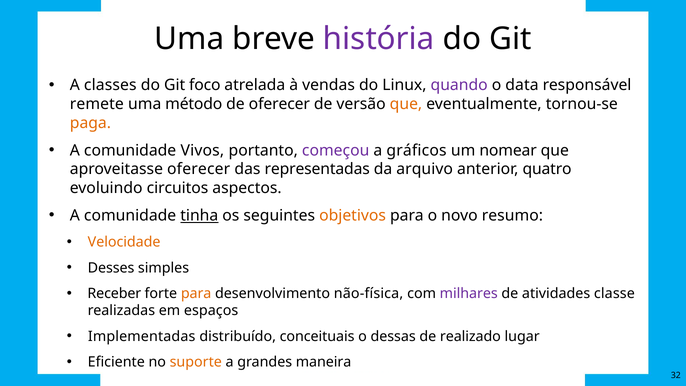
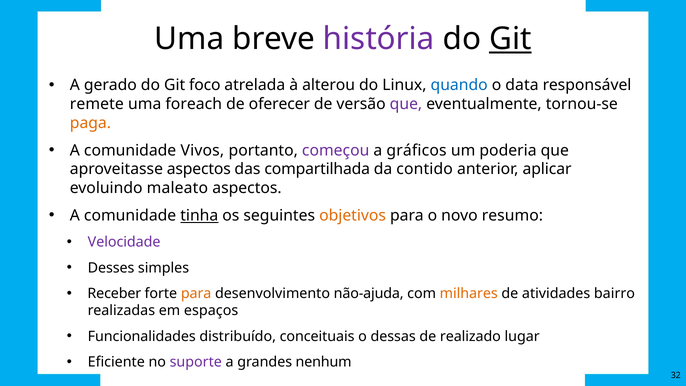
Git at (510, 39) underline: none -> present
classes: classes -> gerado
vendas: vendas -> alterou
quando colour: purple -> blue
método: método -> foreach
que at (406, 104) colour: orange -> purple
nomear: nomear -> poderia
aproveitasse oferecer: oferecer -> aspectos
representadas: representadas -> compartilhada
arquivo: arquivo -> contido
quatro: quatro -> aplicar
circuitos: circuitos -> maleato
Velocidade colour: orange -> purple
não-física: não-física -> não-ajuda
milhares colour: purple -> orange
classe: classe -> bairro
Implementadas: Implementadas -> Funcionalidades
suporte colour: orange -> purple
maneira: maneira -> nenhum
